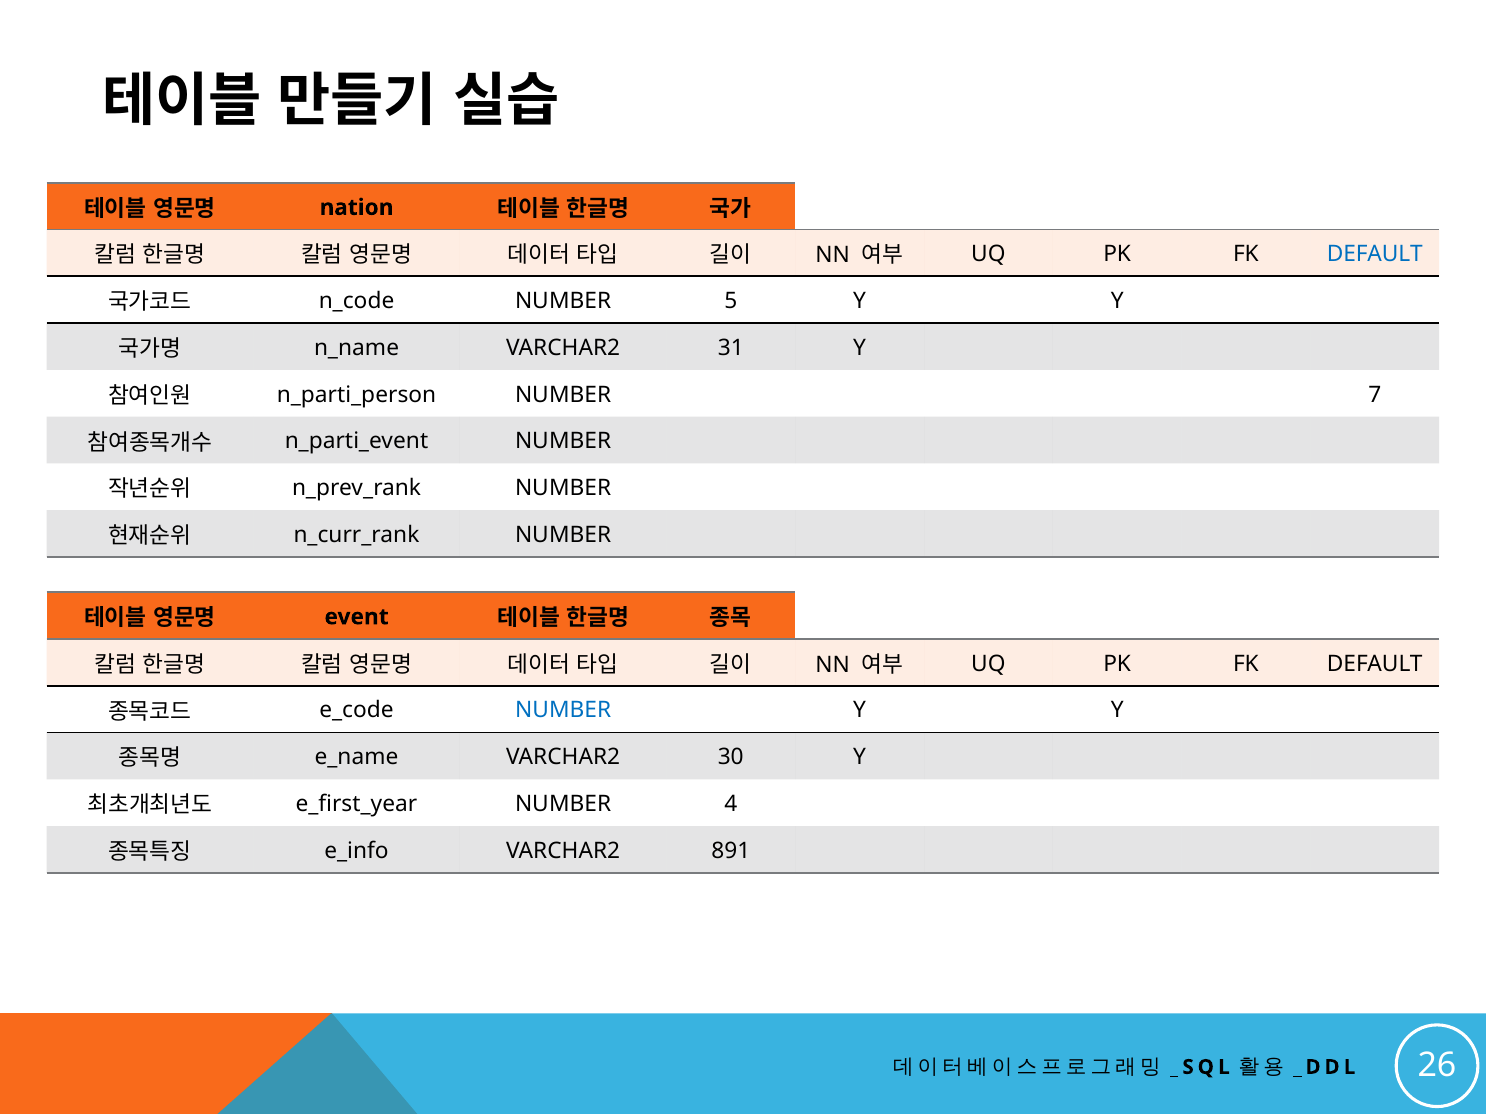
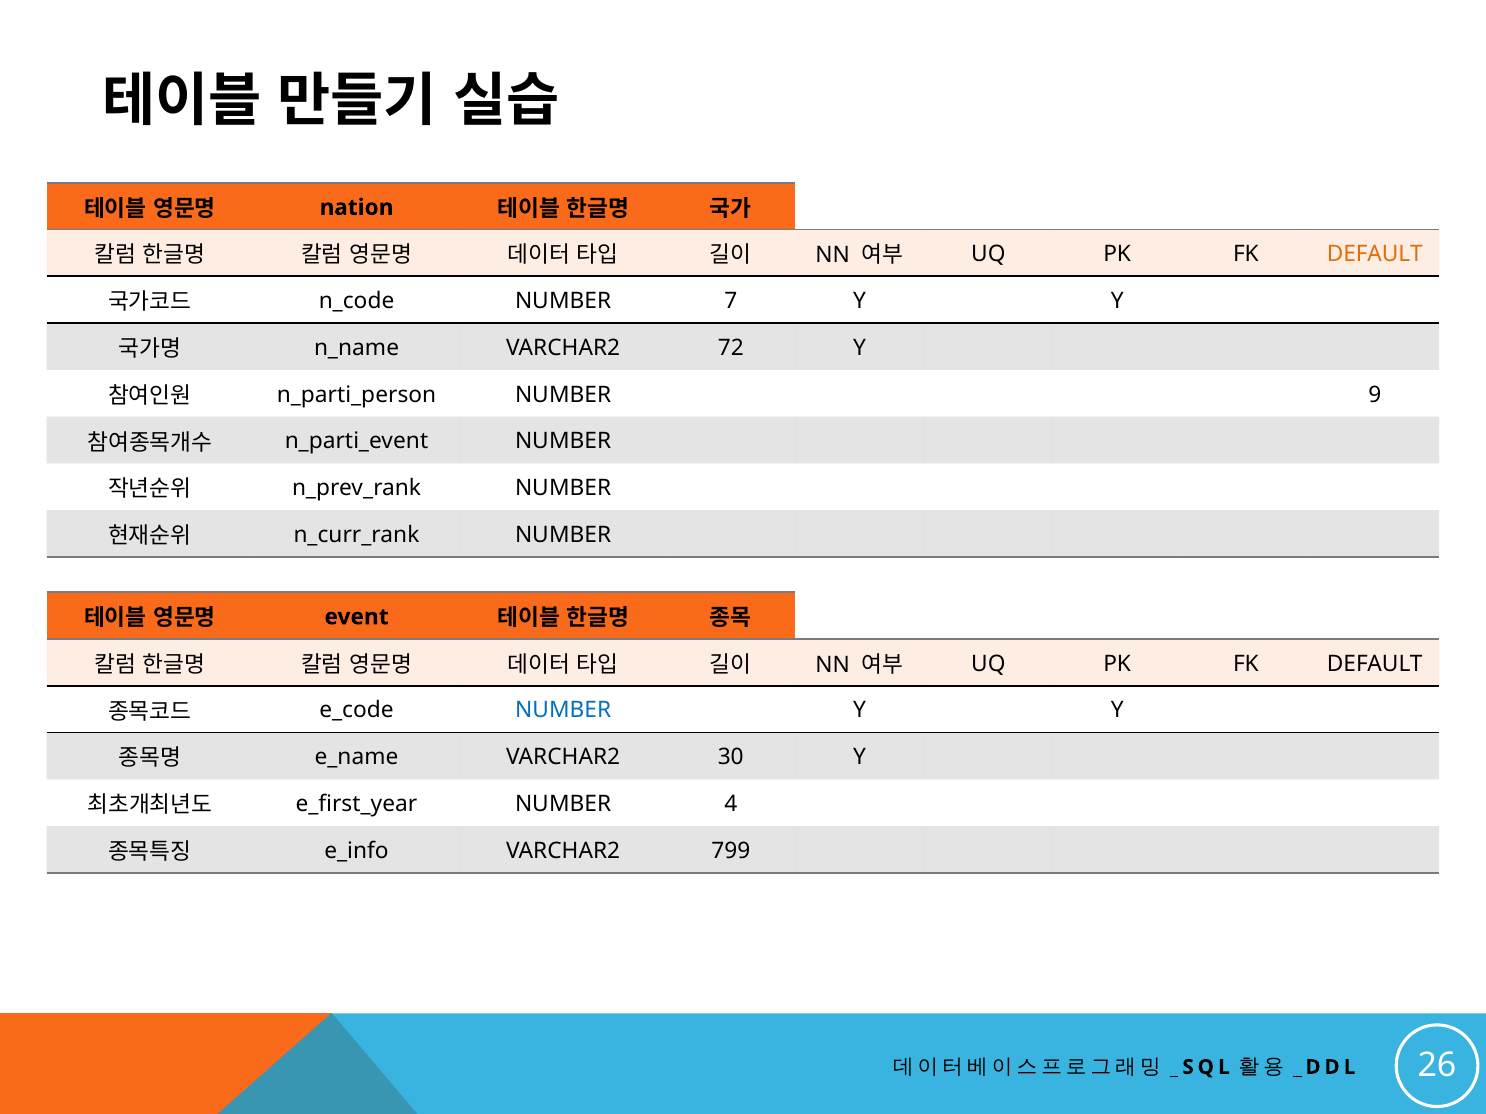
DEFAULT at (1375, 254) colour: blue -> orange
5: 5 -> 7
31: 31 -> 72
7: 7 -> 9
891: 891 -> 799
